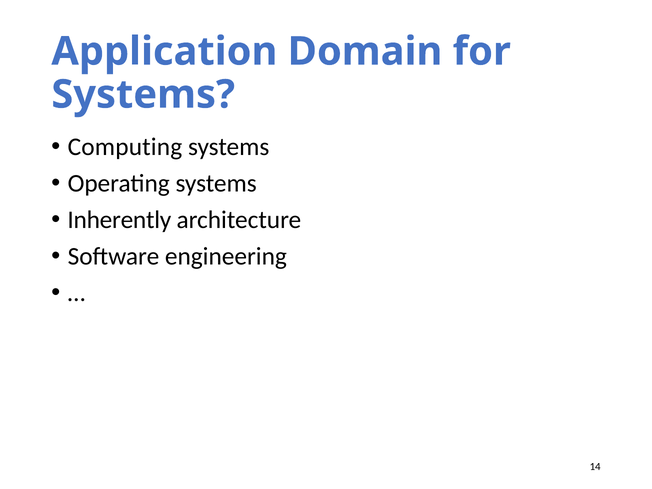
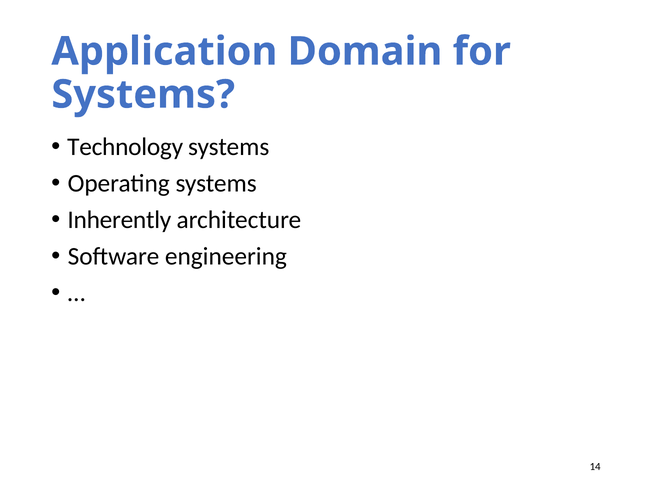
Computing: Computing -> Technology
